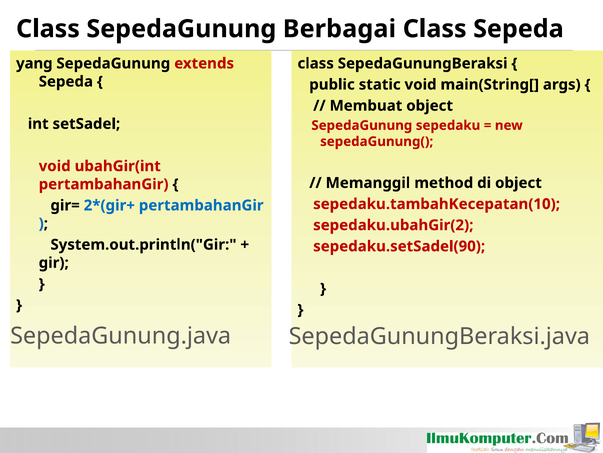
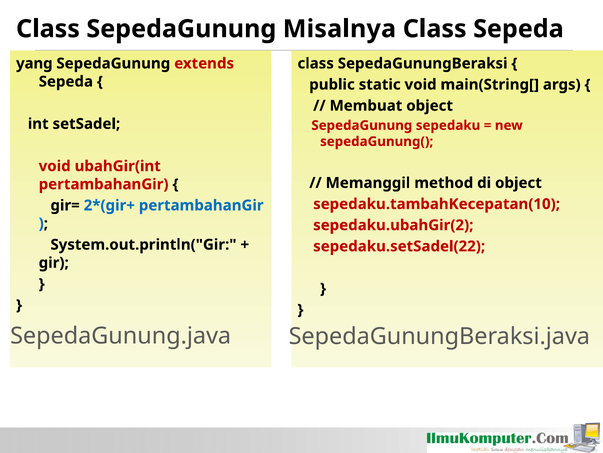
Berbagai: Berbagai -> Misalnya
sepedaku.setSadel(90: sepedaku.setSadel(90 -> sepedaku.setSadel(22
